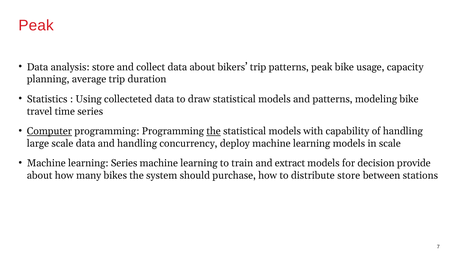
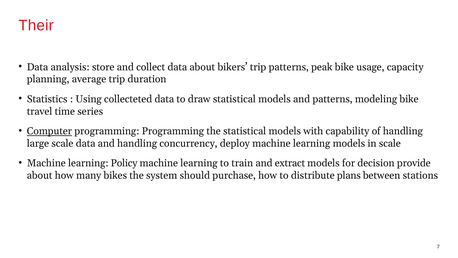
Peak at (36, 25): Peak -> Their
the at (214, 131) underline: present -> none
learning Series: Series -> Policy
distribute store: store -> plans
